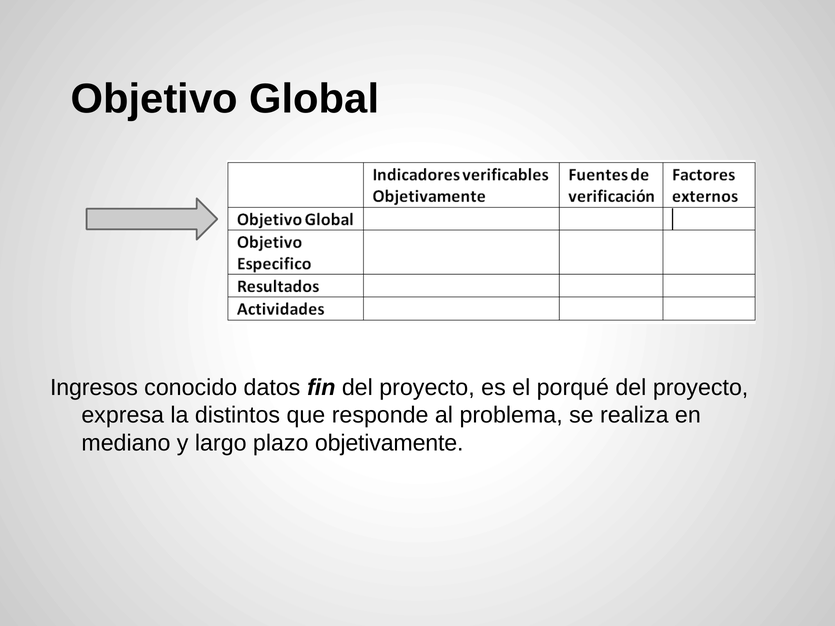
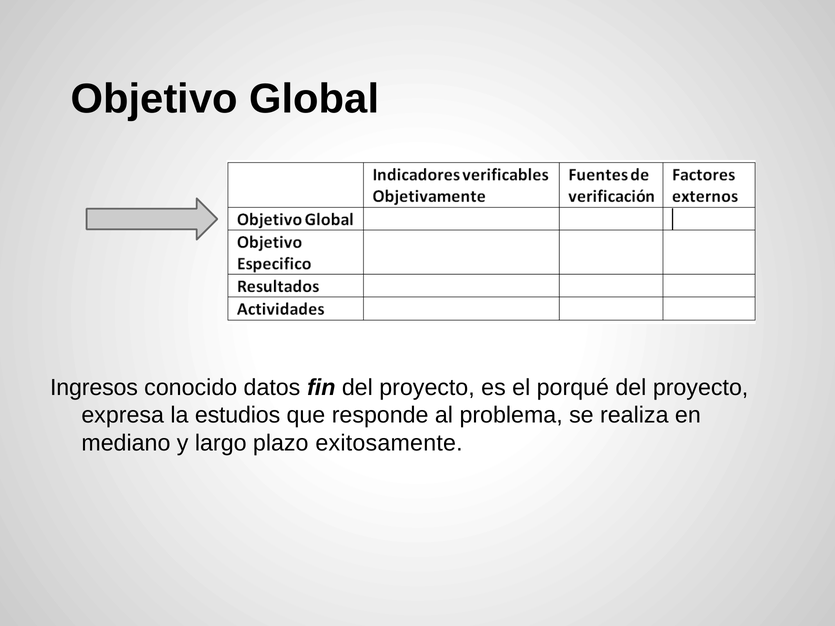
distintos: distintos -> estudios
objetivamente: objetivamente -> exitosamente
